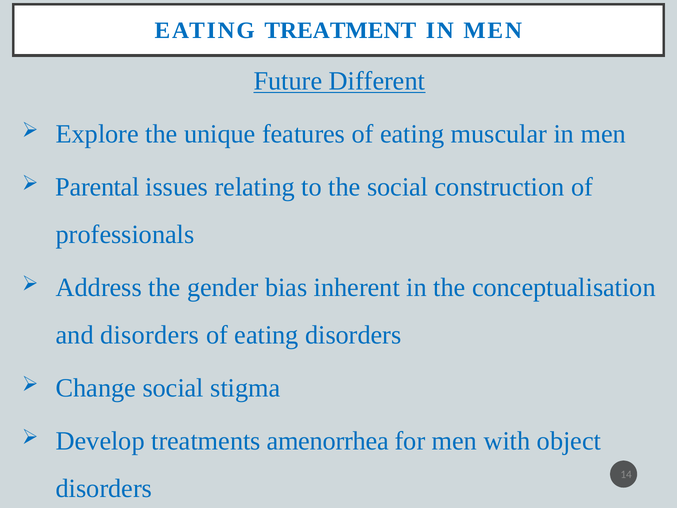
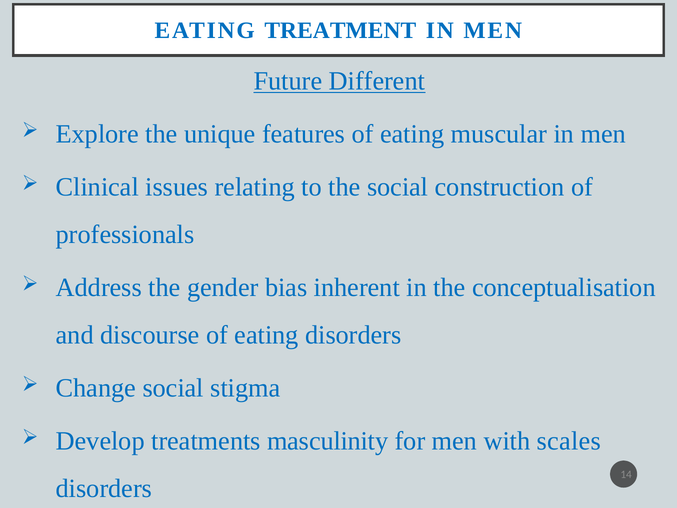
Parental: Parental -> Clinical
and disorders: disorders -> discourse
amenorrhea: amenorrhea -> masculinity
object: object -> scales
